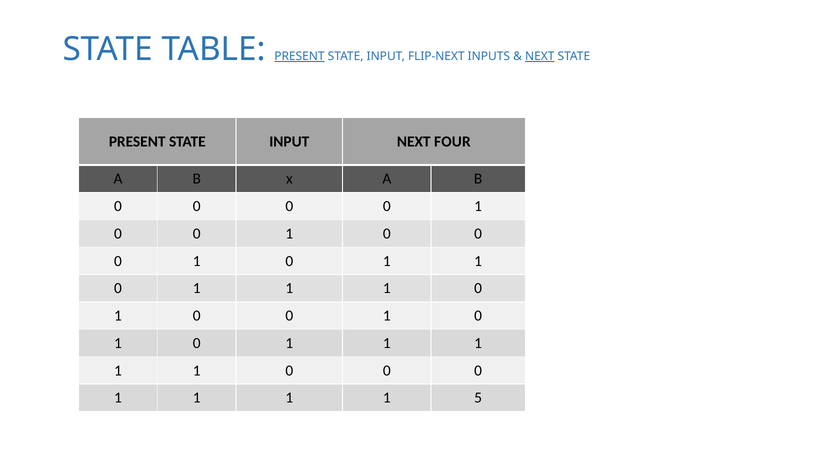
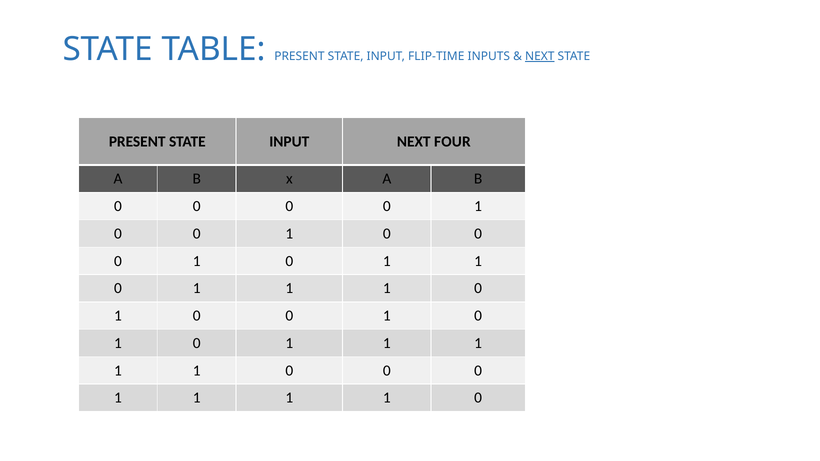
PRESENT at (299, 56) underline: present -> none
FLIP-NEXT: FLIP-NEXT -> FLIP-TIME
5 at (478, 398): 5 -> 0
